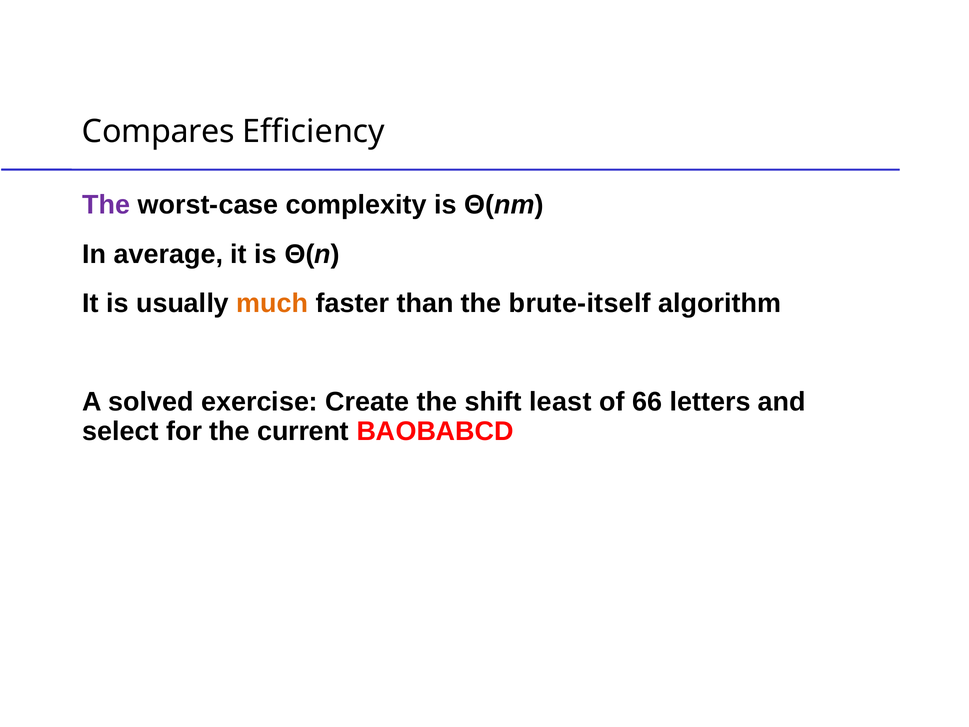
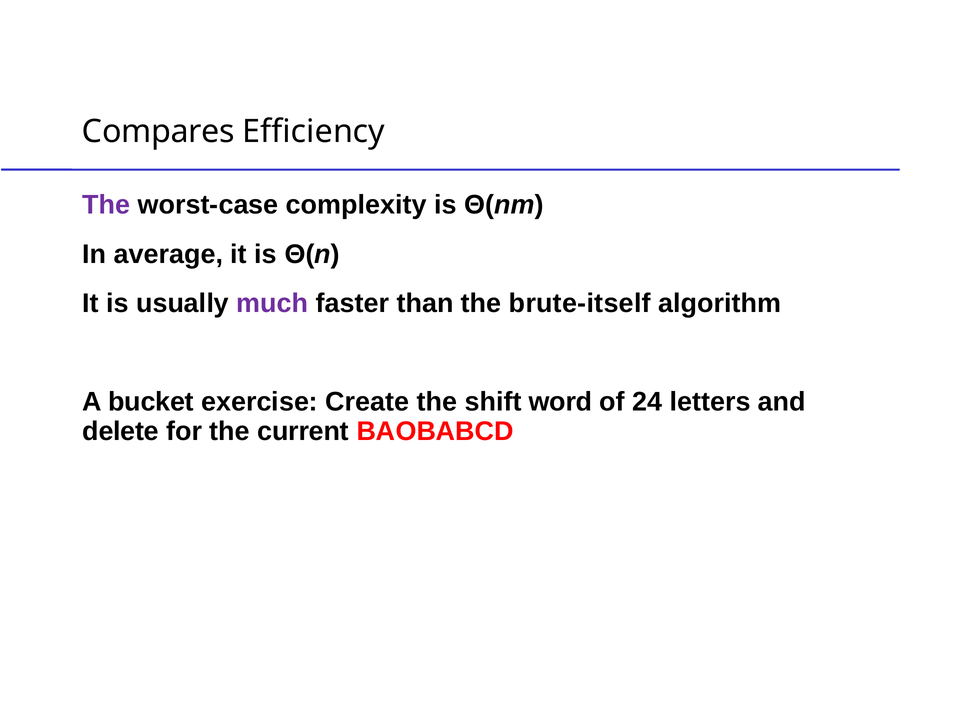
much colour: orange -> purple
solved: solved -> bucket
least: least -> word
66: 66 -> 24
select: select -> delete
